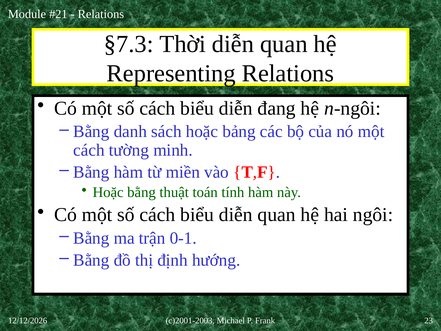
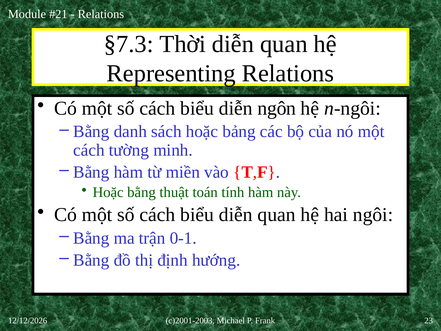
đang: đang -> ngôn
